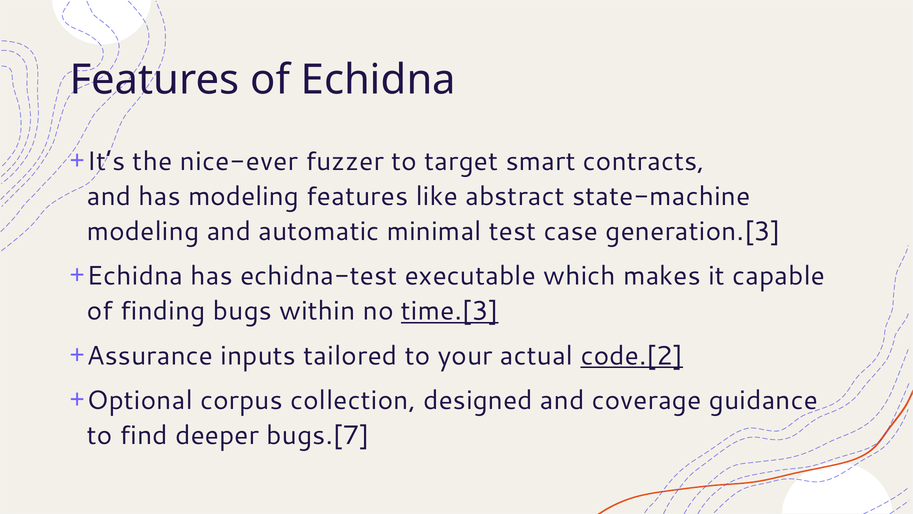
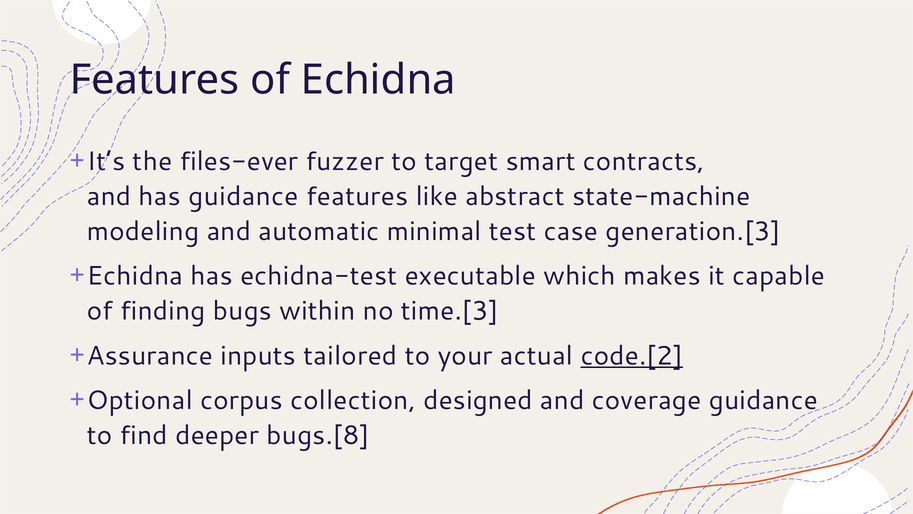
nice-ever: nice-ever -> files-ever
has modeling: modeling -> guidance
time.[3 underline: present -> none
bugs.[7: bugs.[7 -> bugs.[8
